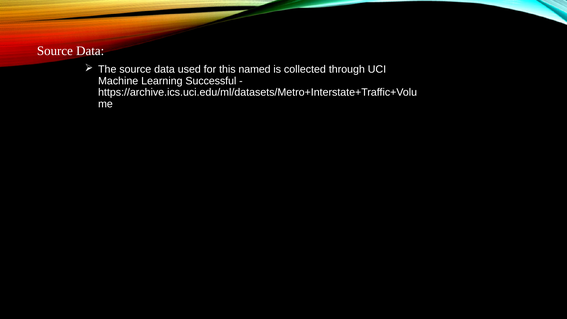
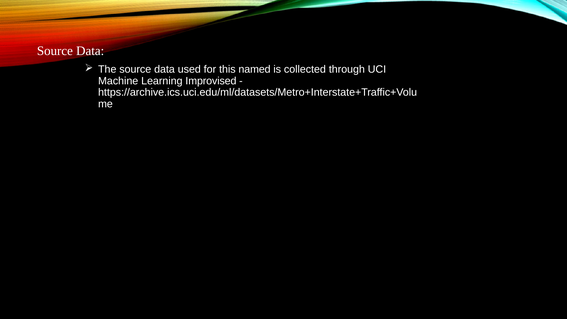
Successful: Successful -> Improvised
